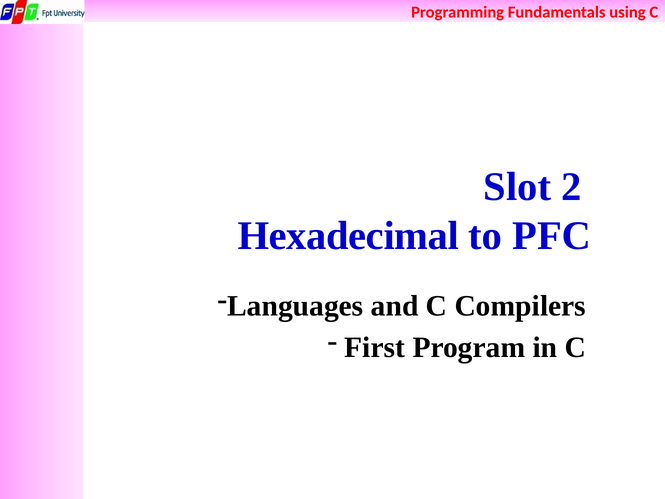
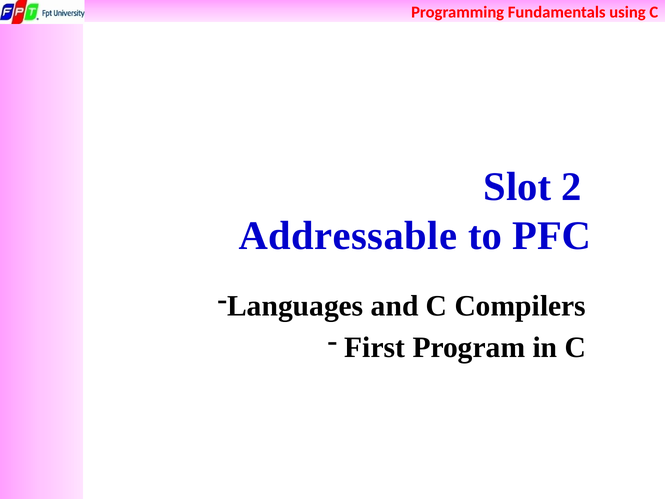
Hexadecimal: Hexadecimal -> Addressable
